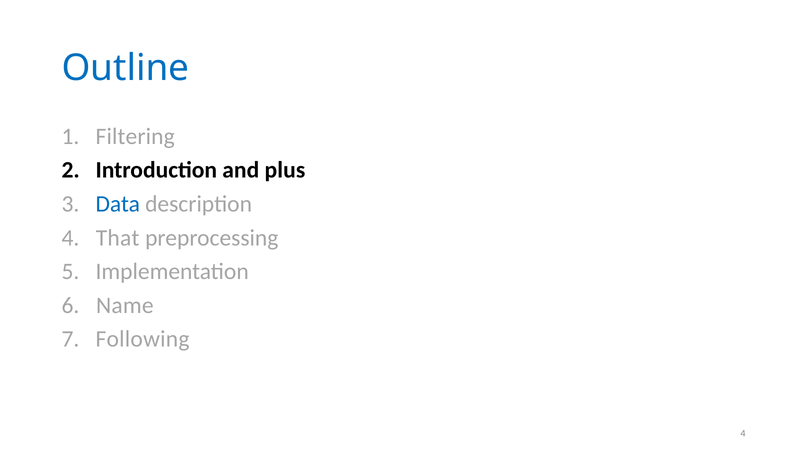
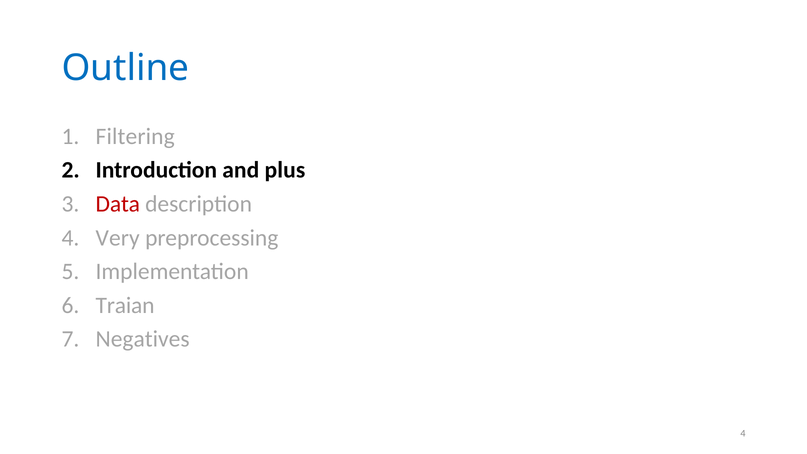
Data colour: blue -> red
That: That -> Very
Name: Name -> Traian
Following: Following -> Negatives
